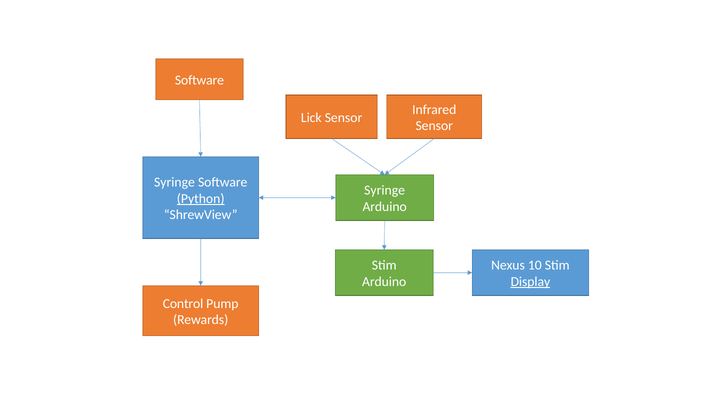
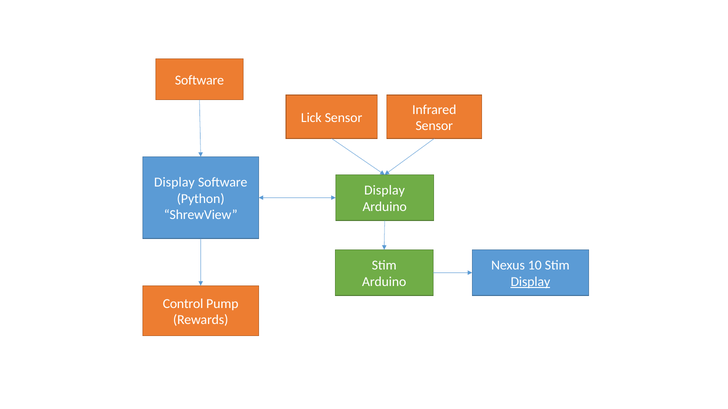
Syringe at (174, 182): Syringe -> Display
Syringe at (385, 191): Syringe -> Display
Python underline: present -> none
